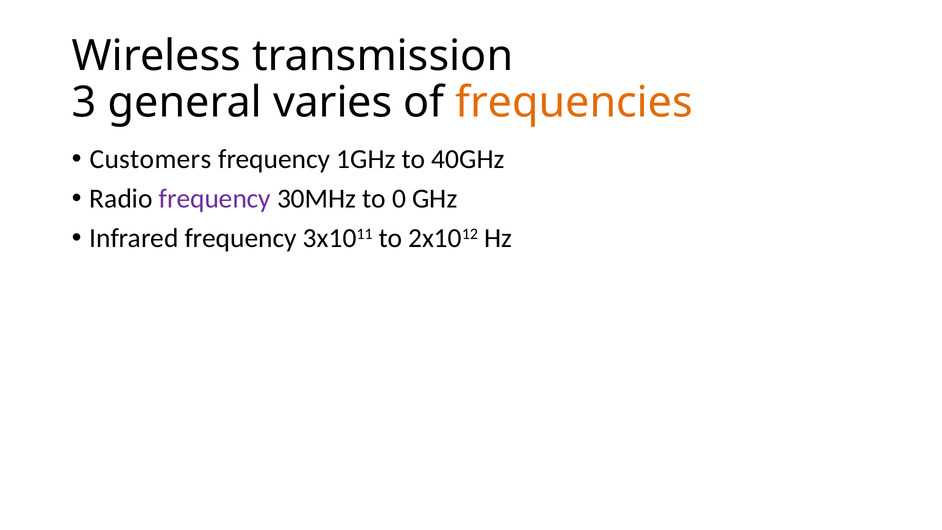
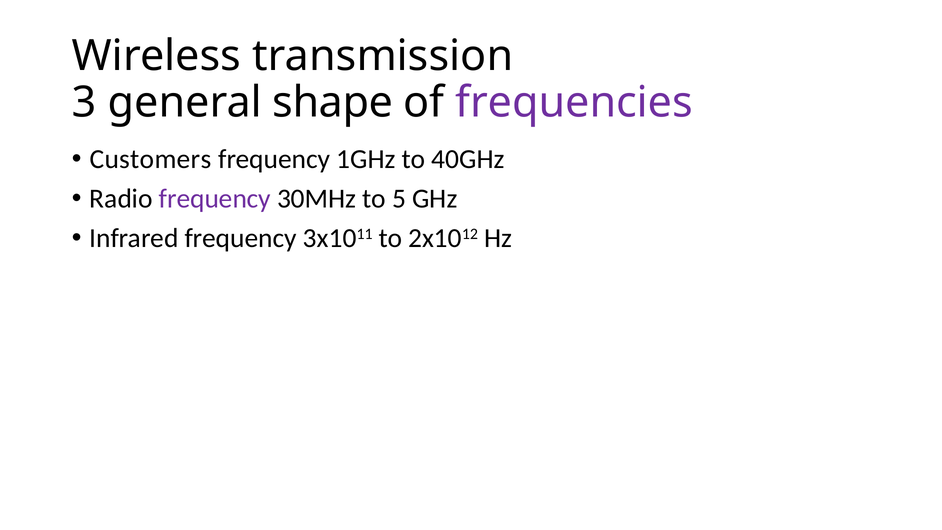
varies: varies -> shape
frequencies colour: orange -> purple
0: 0 -> 5
